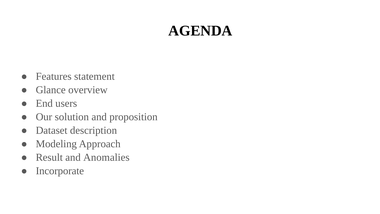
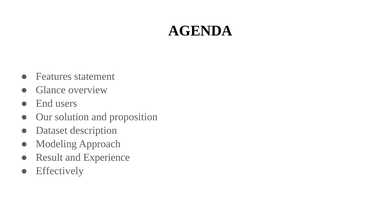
Anomalies: Anomalies -> Experience
Incorporate: Incorporate -> Effectively
